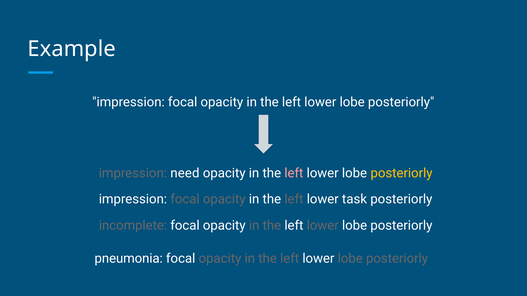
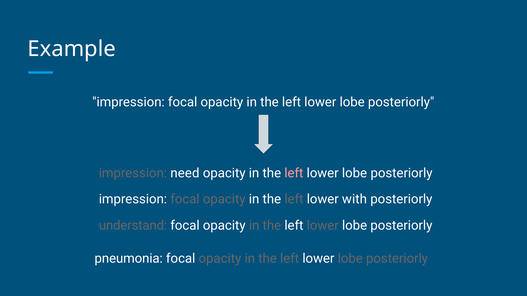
posteriorly at (402, 173) colour: yellow -> white
task: task -> with
incomplete: incomplete -> understand
